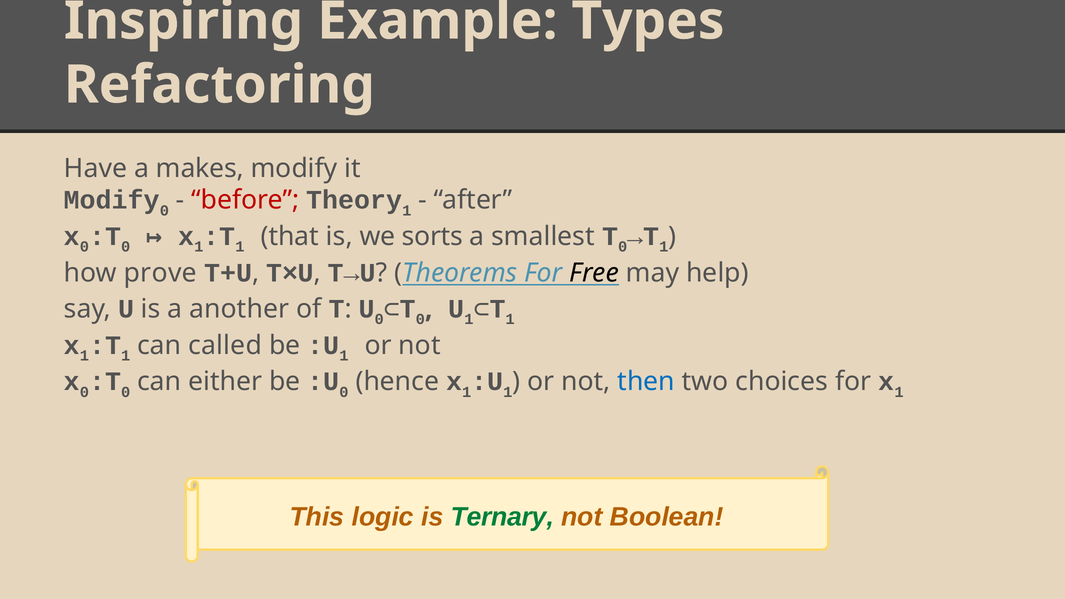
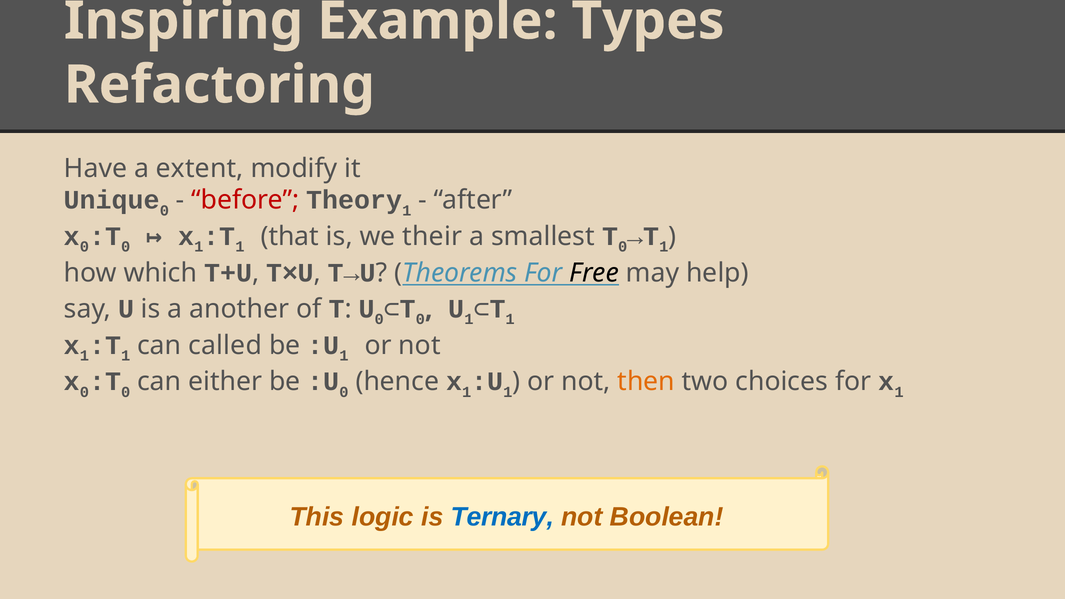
makes: makes -> extent
Modify at (112, 200): Modify -> Unique
sorts: sorts -> their
prove: prove -> which
then colour: blue -> orange
Ternary colour: green -> blue
